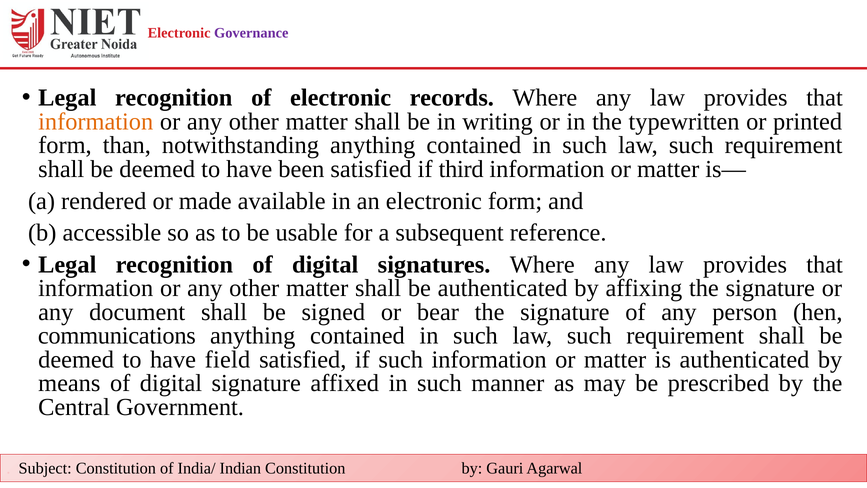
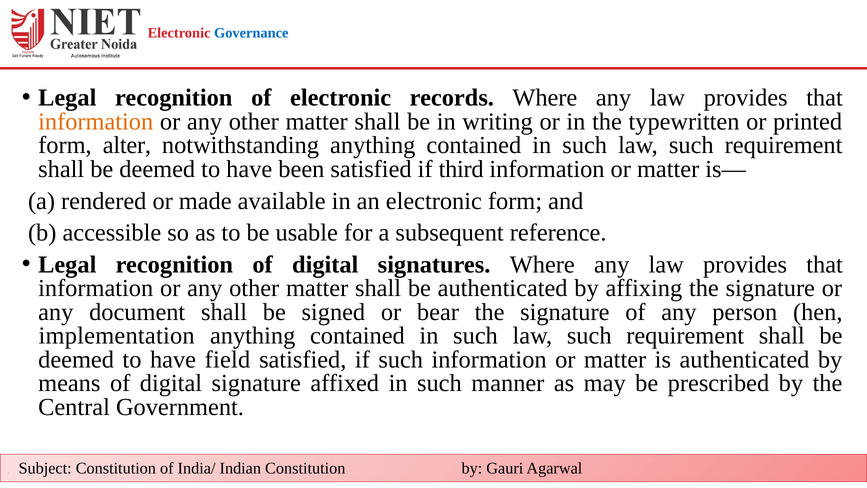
Governance colour: purple -> blue
than: than -> alter
communications: communications -> implementation
